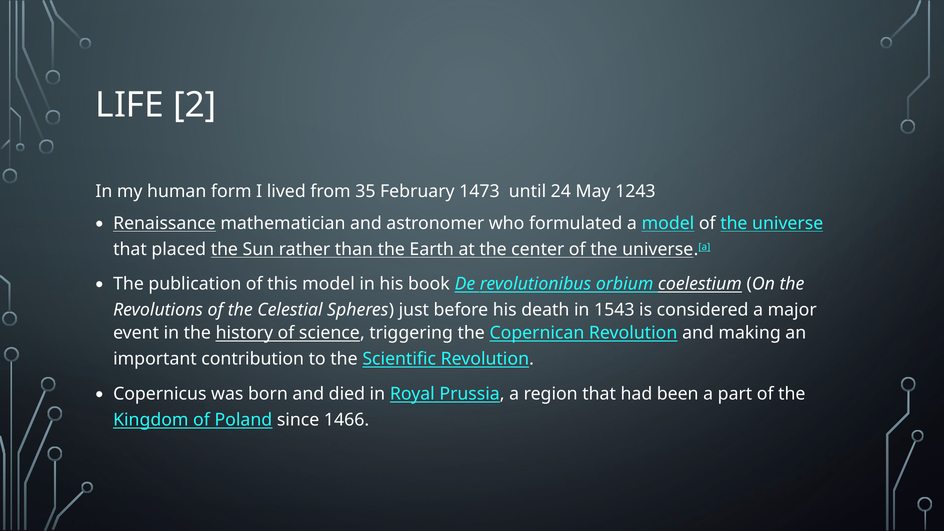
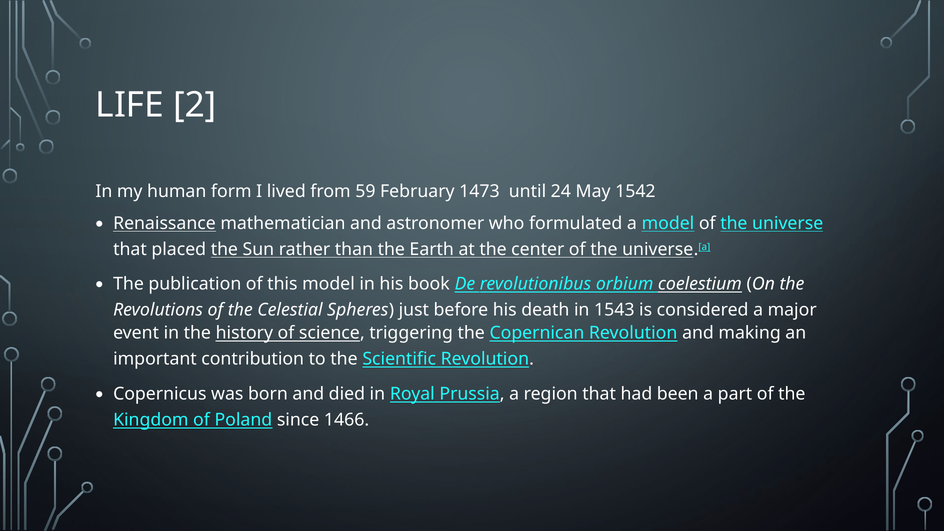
35: 35 -> 59
1243: 1243 -> 1542
